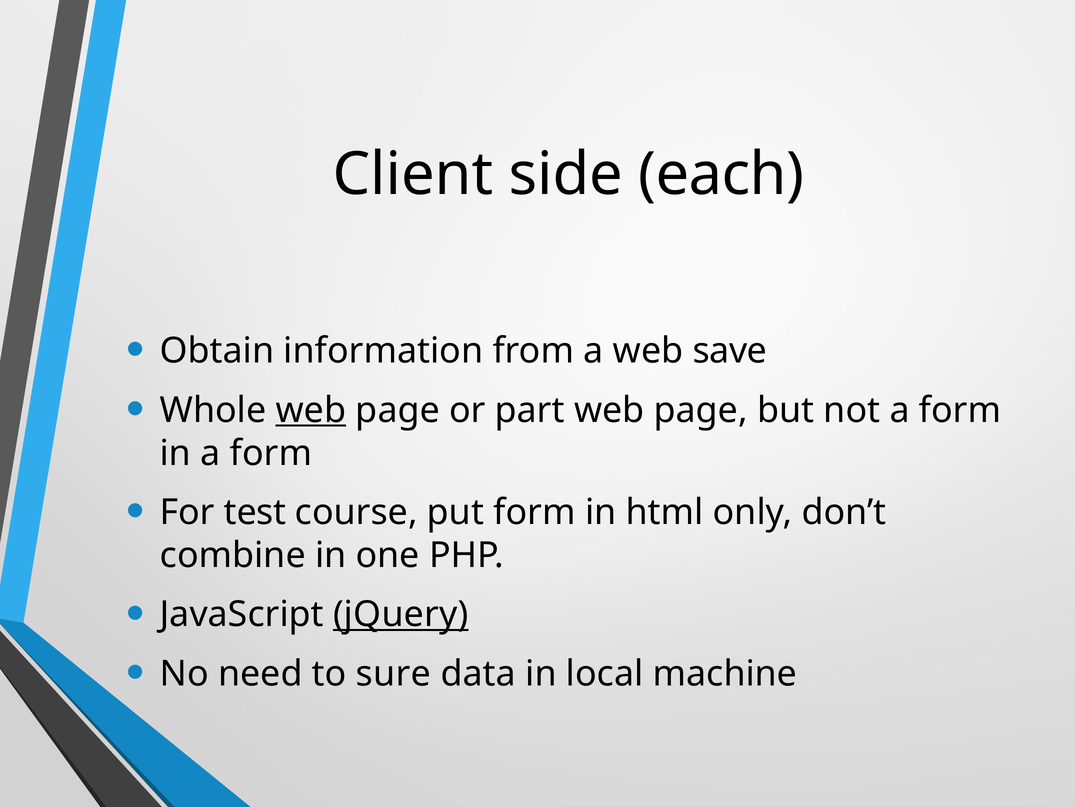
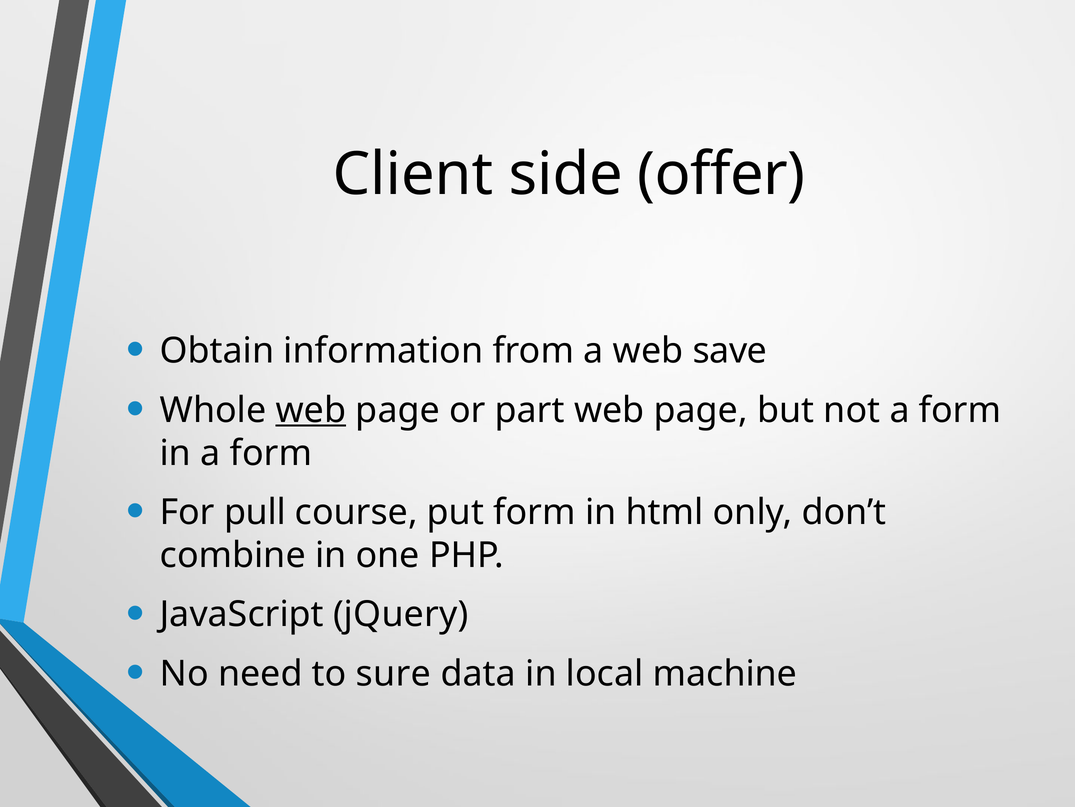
each: each -> offer
test: test -> pull
jQuery underline: present -> none
